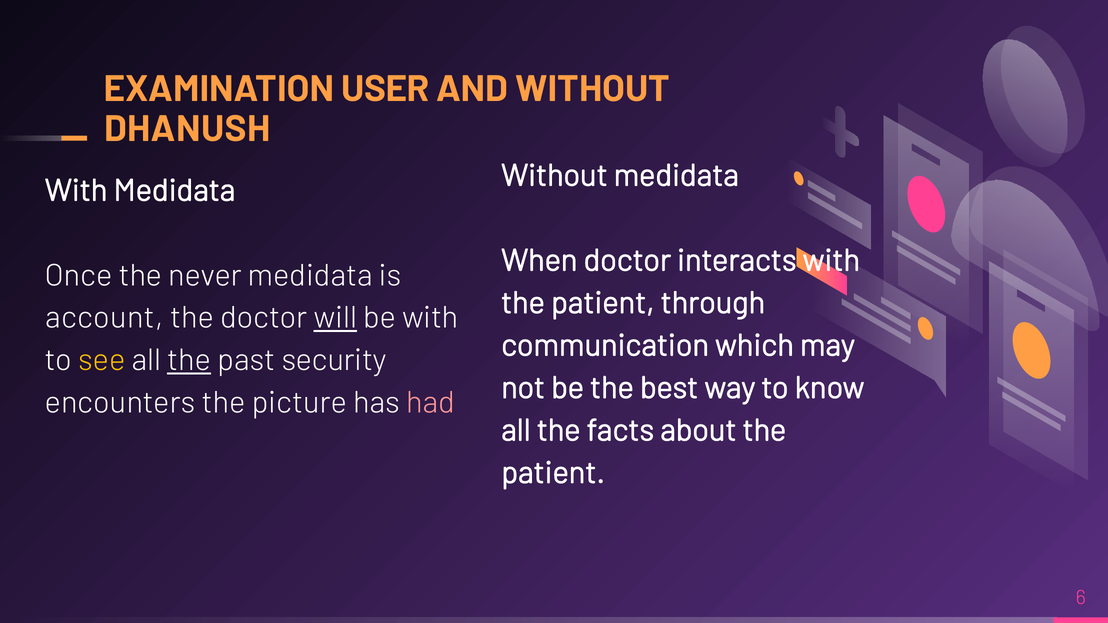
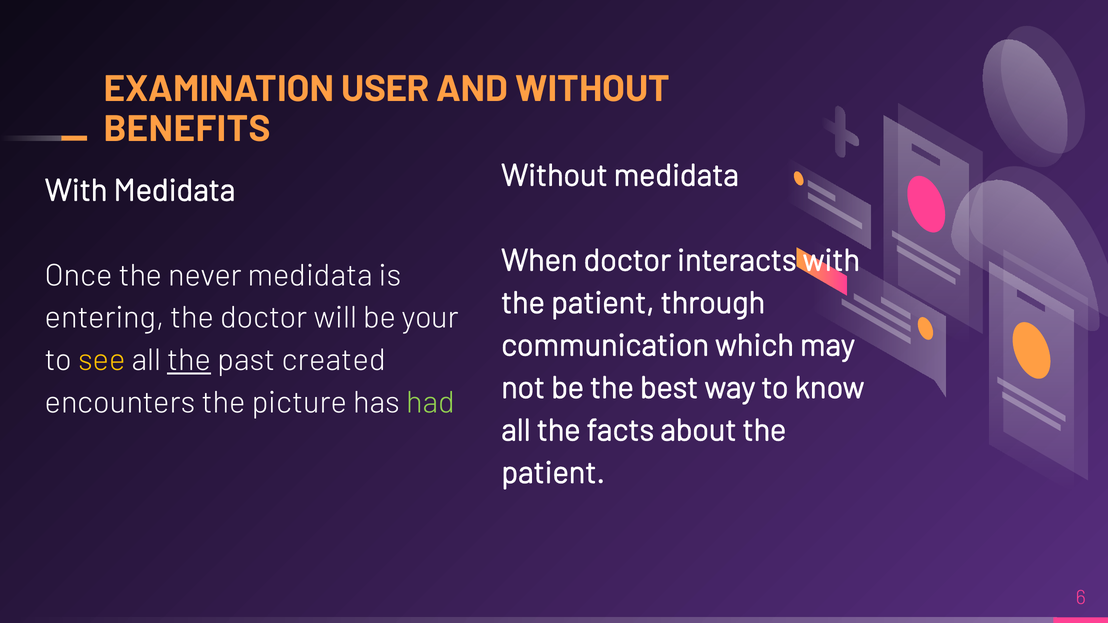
DHANUSH: DHANUSH -> BENEFITS
account: account -> entering
will underline: present -> none
be with: with -> your
security: security -> created
had colour: pink -> light green
